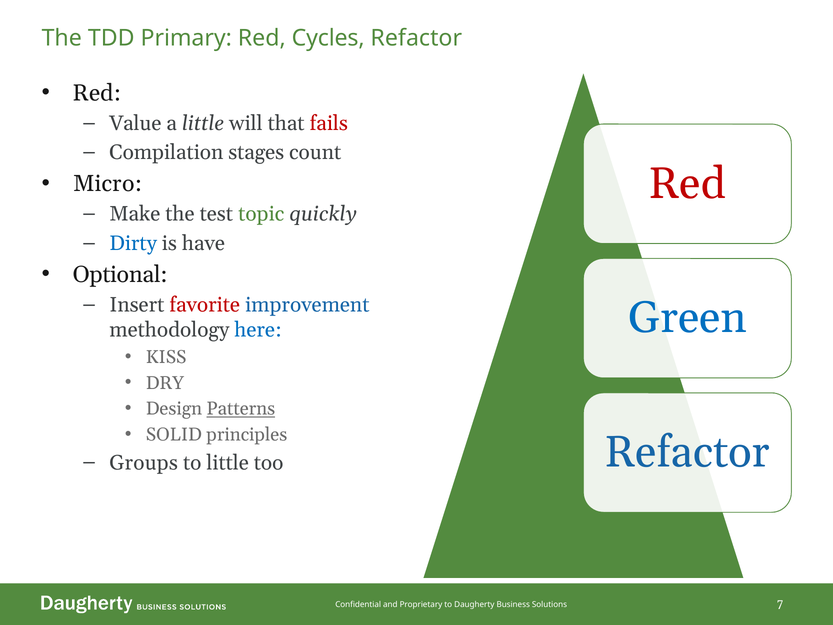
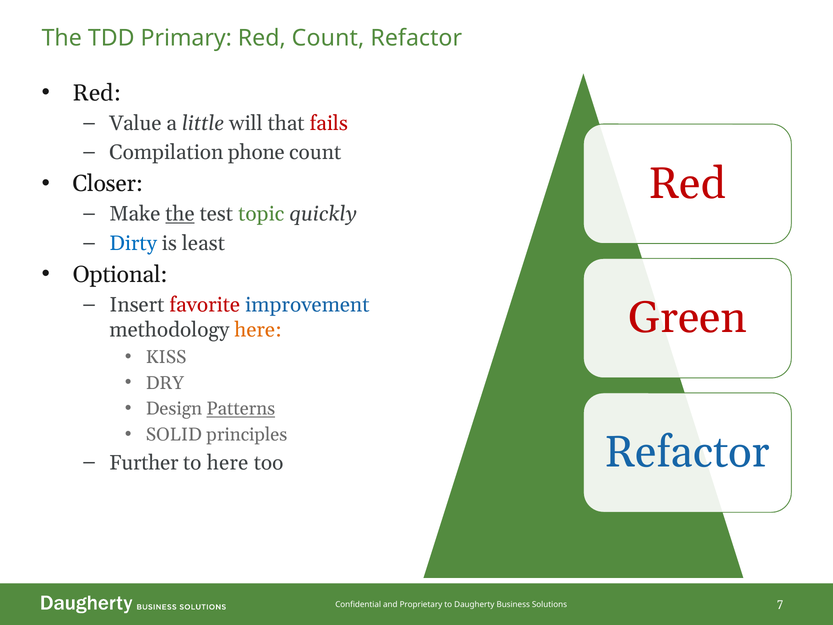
Red Cycles: Cycles -> Count
stages: stages -> phone
Micro: Micro -> Closer
the at (180, 214) underline: none -> present
have: have -> least
Green colour: blue -> red
here at (258, 330) colour: blue -> orange
Groups: Groups -> Further
to little: little -> here
